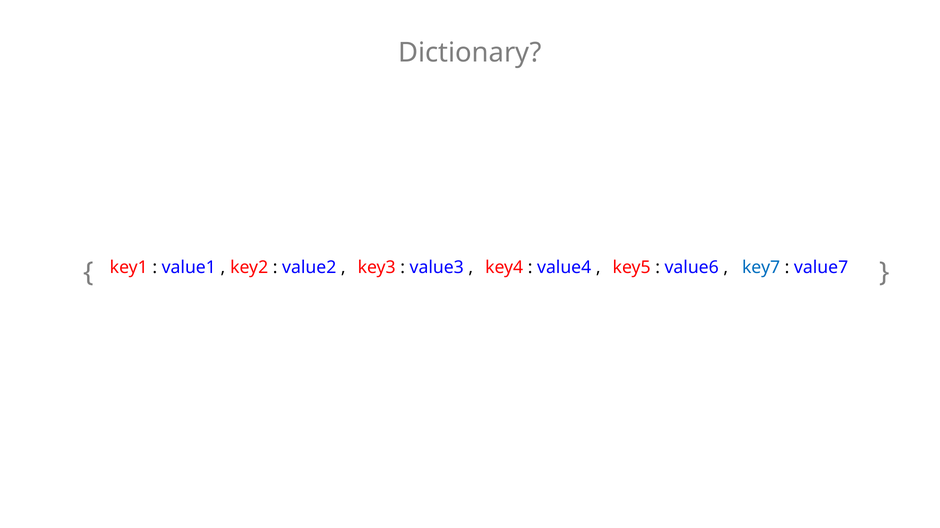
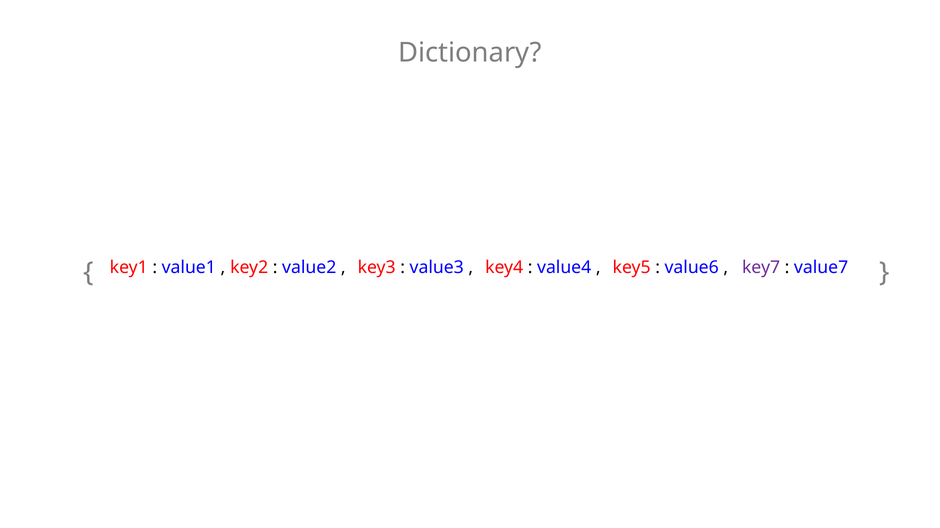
key7 colour: blue -> purple
